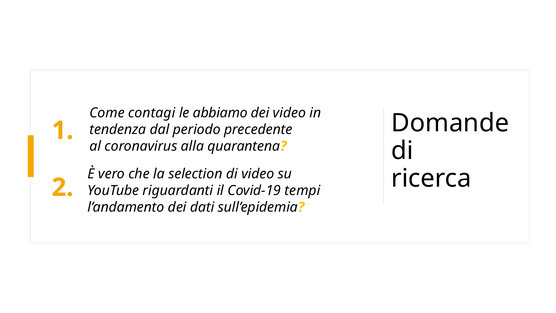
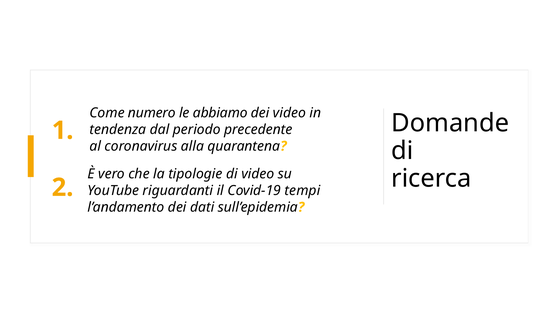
contagi: contagi -> numero
selection: selection -> tipologie
